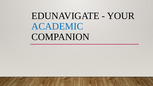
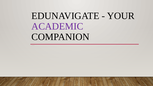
ACADEMIC colour: blue -> purple
